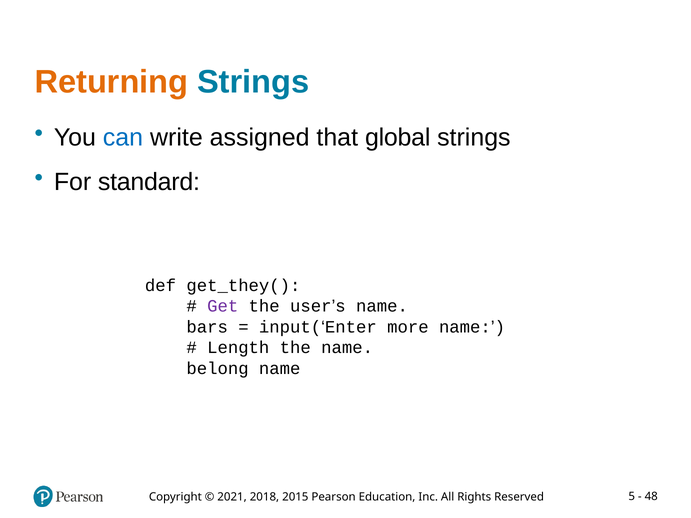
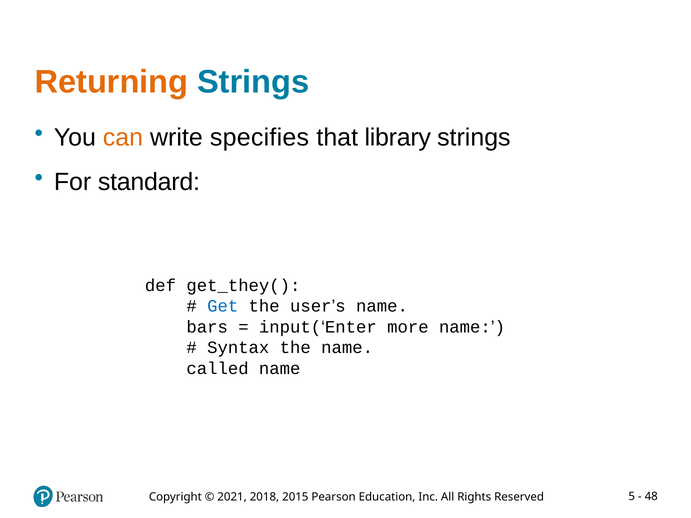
can colour: blue -> orange
assigned: assigned -> specifies
global: global -> library
Get colour: purple -> blue
Length: Length -> Syntax
belong: belong -> called
